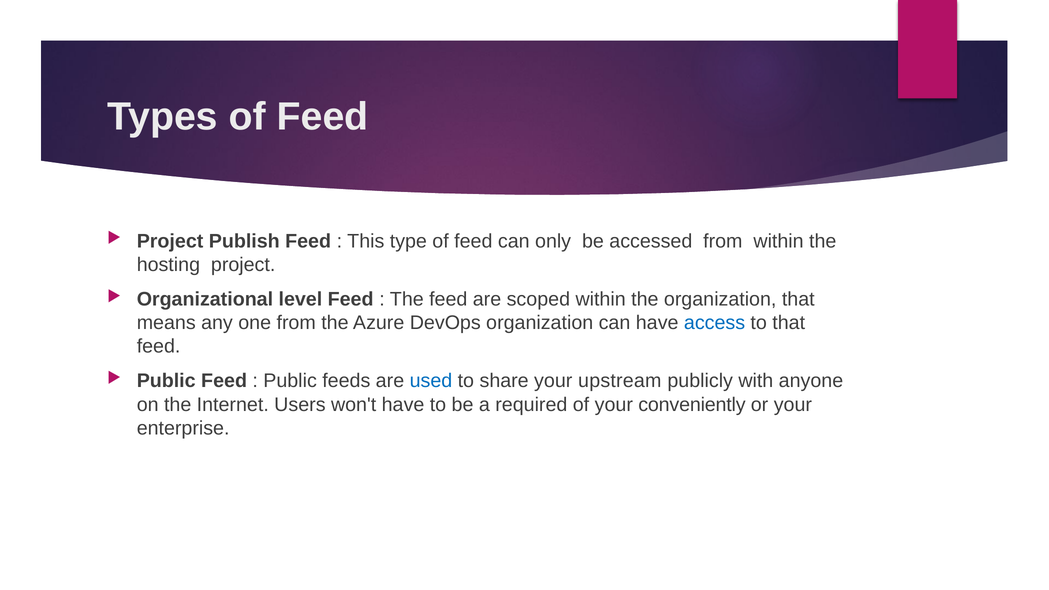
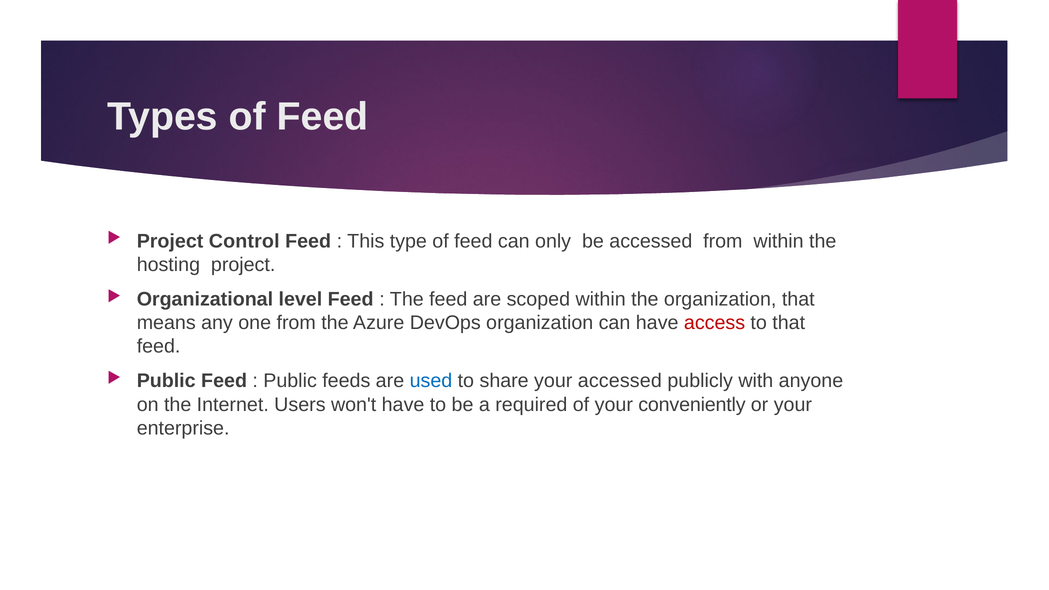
Publish: Publish -> Control
access colour: blue -> red
your upstream: upstream -> accessed
